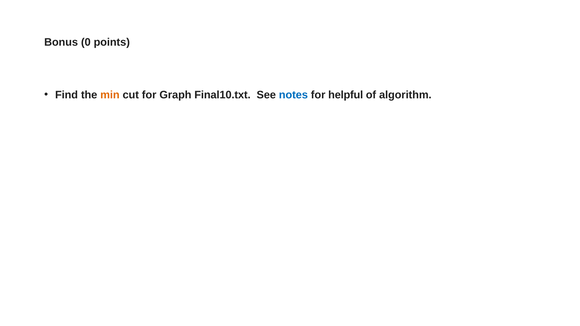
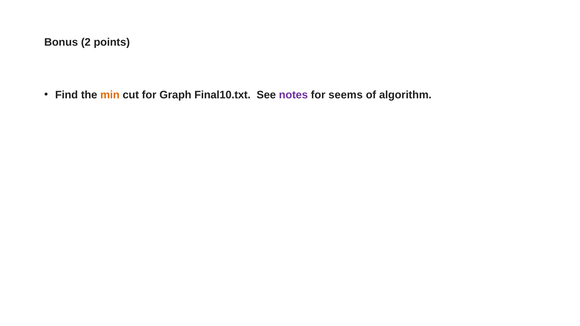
0: 0 -> 2
notes colour: blue -> purple
helpful: helpful -> seems
